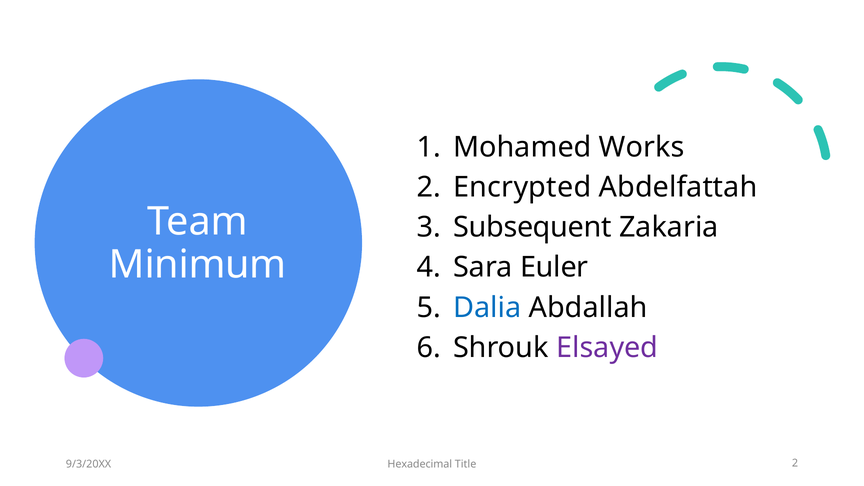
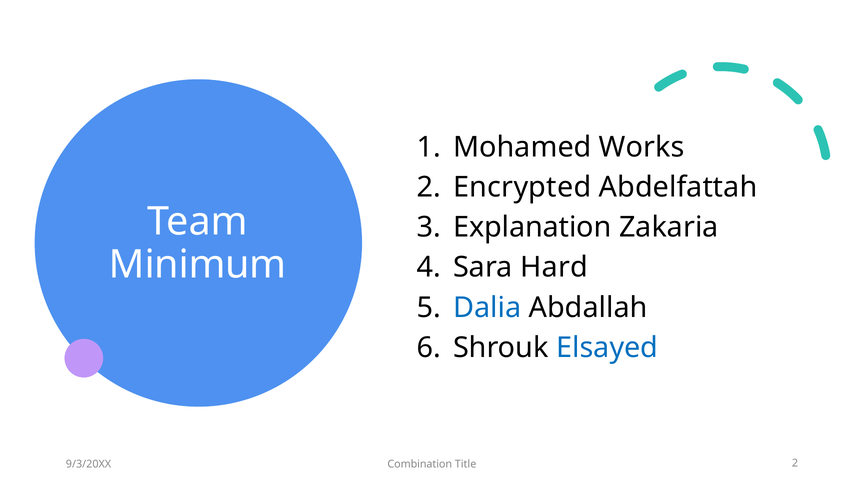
Subsequent: Subsequent -> Explanation
Euler: Euler -> Hard
Elsayed colour: purple -> blue
Hexadecimal: Hexadecimal -> Combination
